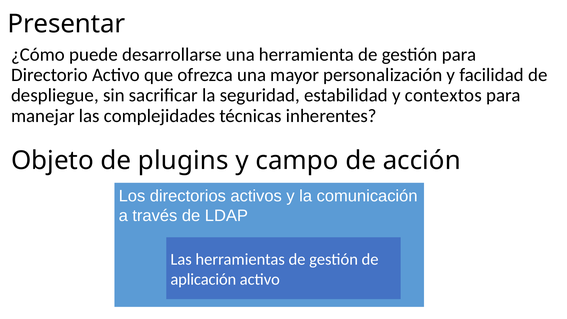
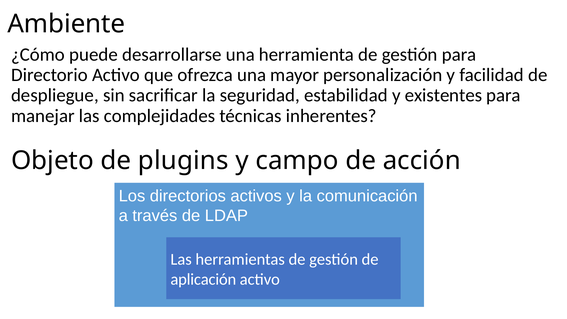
Presentar: Presentar -> Ambiente
contextos: contextos -> existentes
